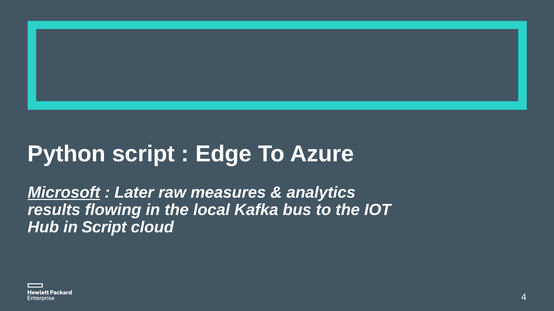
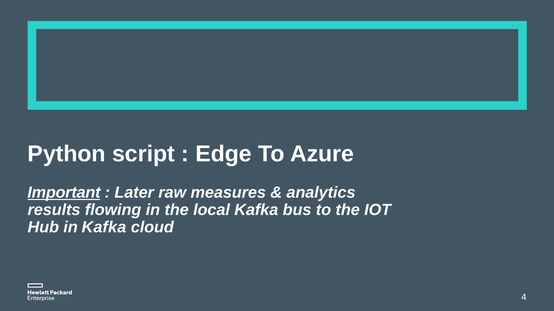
Microsoft: Microsoft -> Important
in Script: Script -> Kafka
